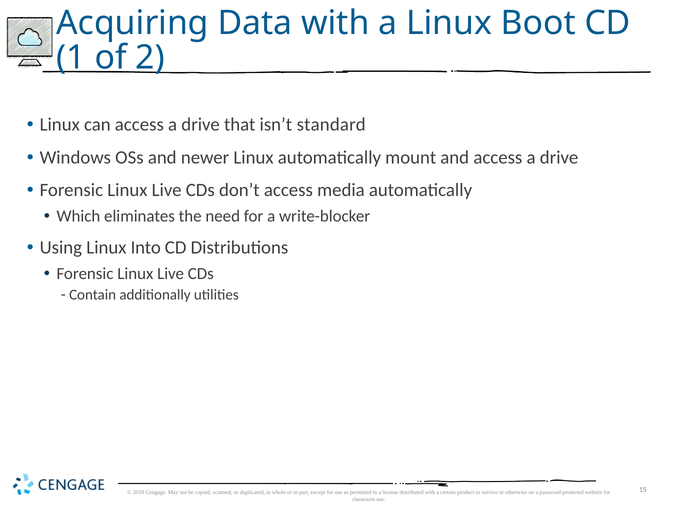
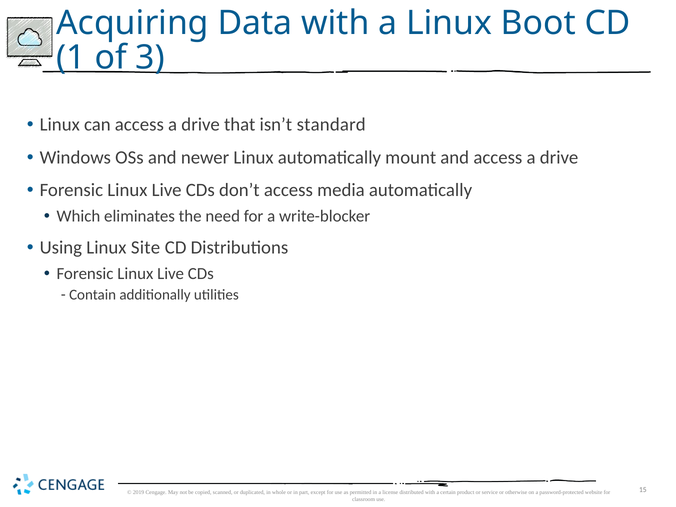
2: 2 -> 3
Into: Into -> Site
